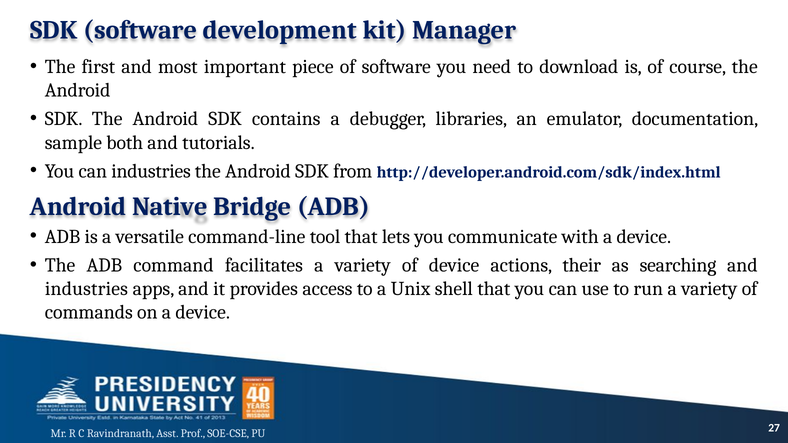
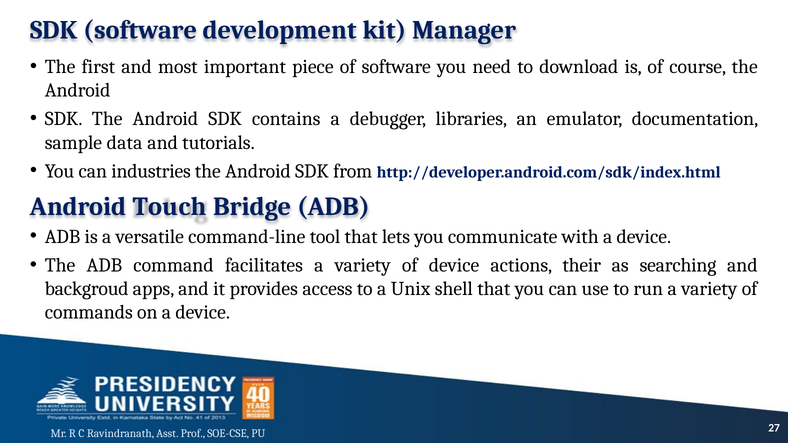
both: both -> data
Native: Native -> Touch
industries at (86, 289): industries -> backgroud
